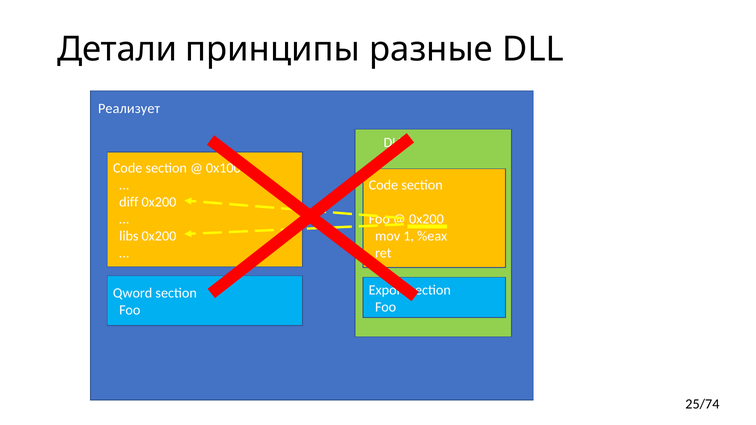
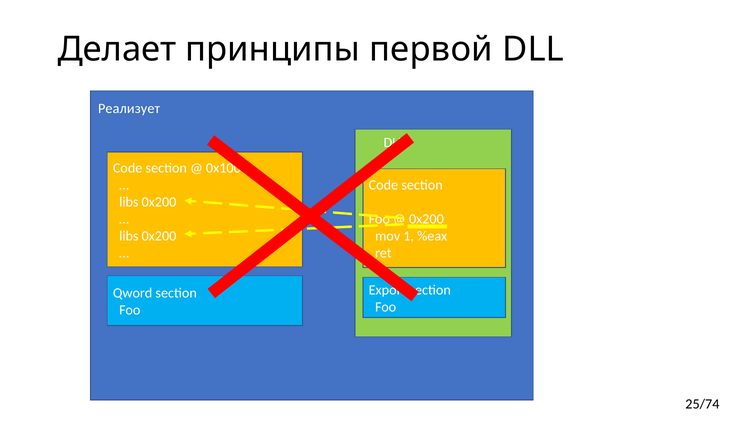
Детали: Детали -> Делает
разные: разные -> первой
diff at (129, 202): diff -> libs
